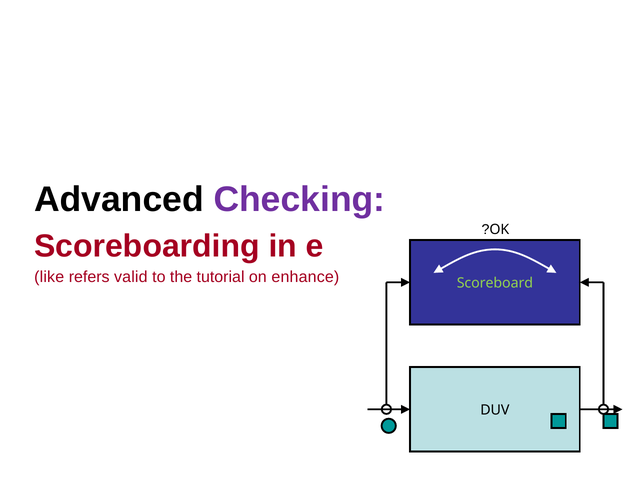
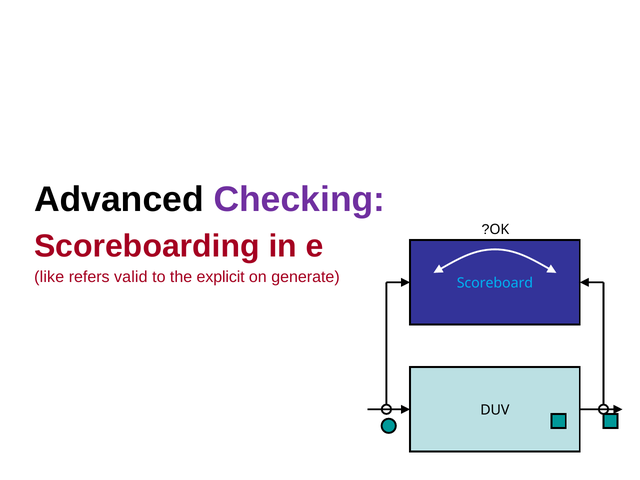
tutorial: tutorial -> explicit
enhance: enhance -> generate
Scoreboard colour: light green -> light blue
